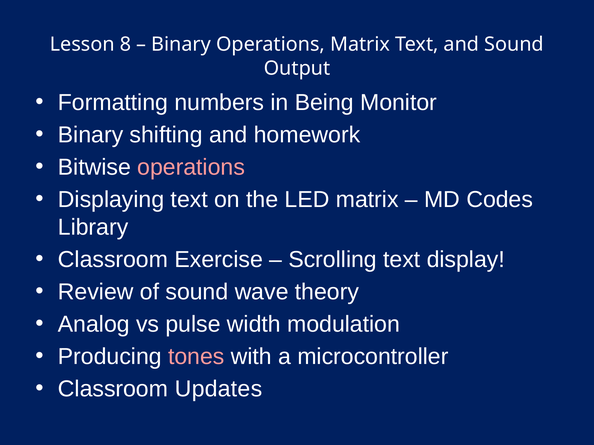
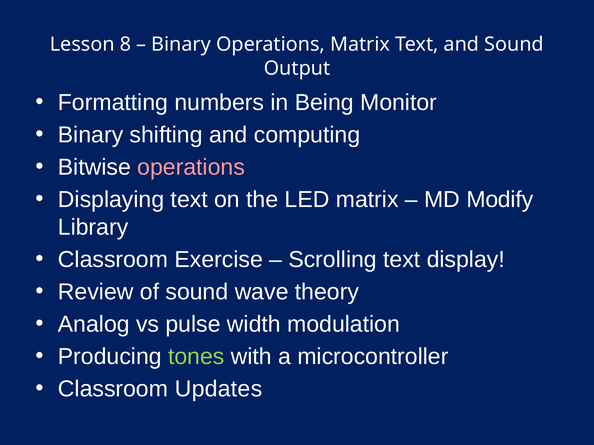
homework: homework -> computing
Codes: Codes -> Modify
tones colour: pink -> light green
